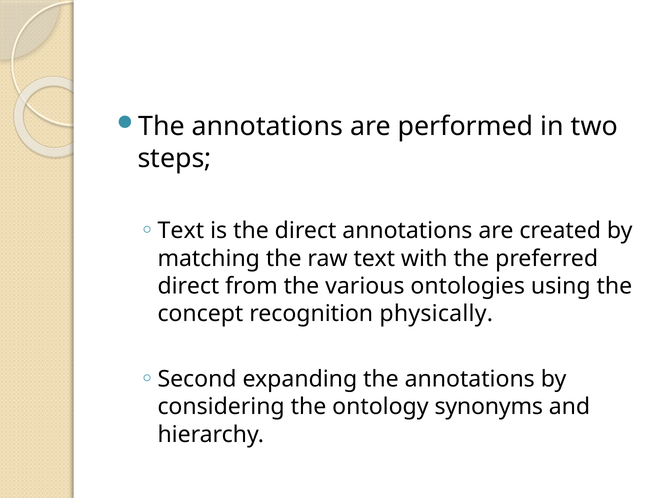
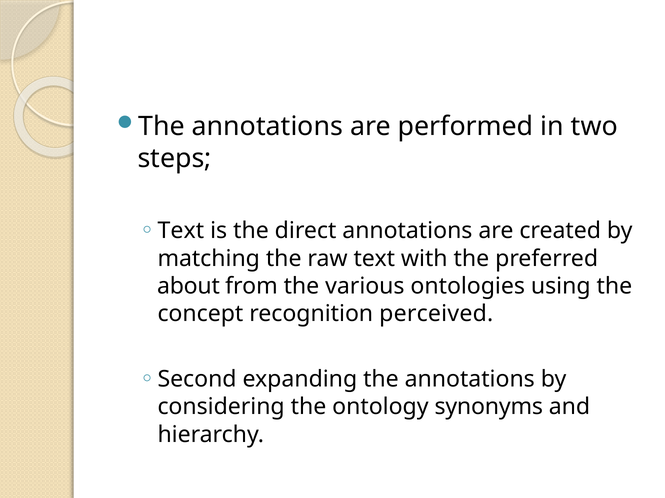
direct at (188, 287): direct -> about
physically: physically -> perceived
